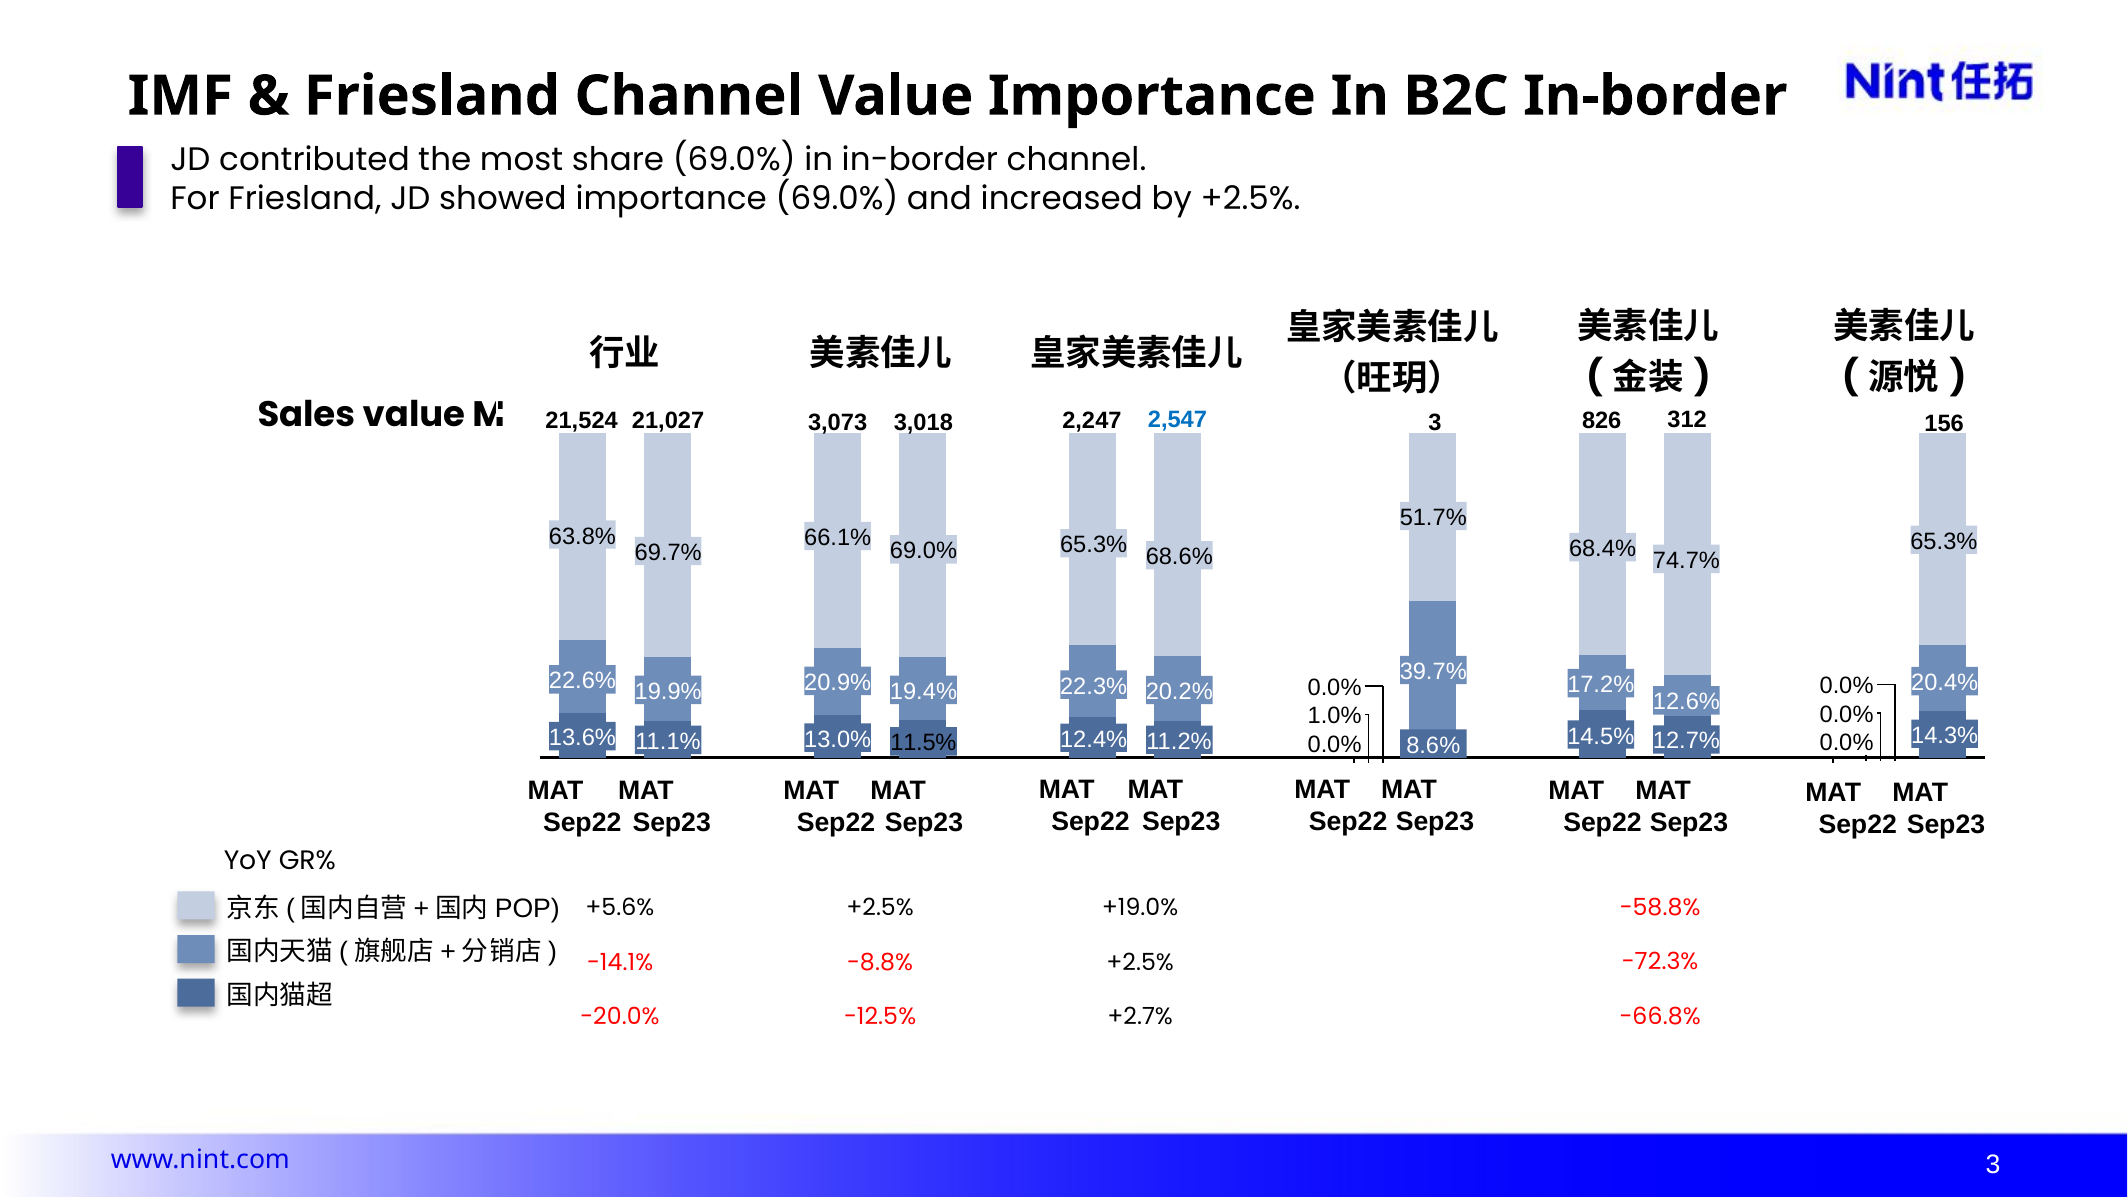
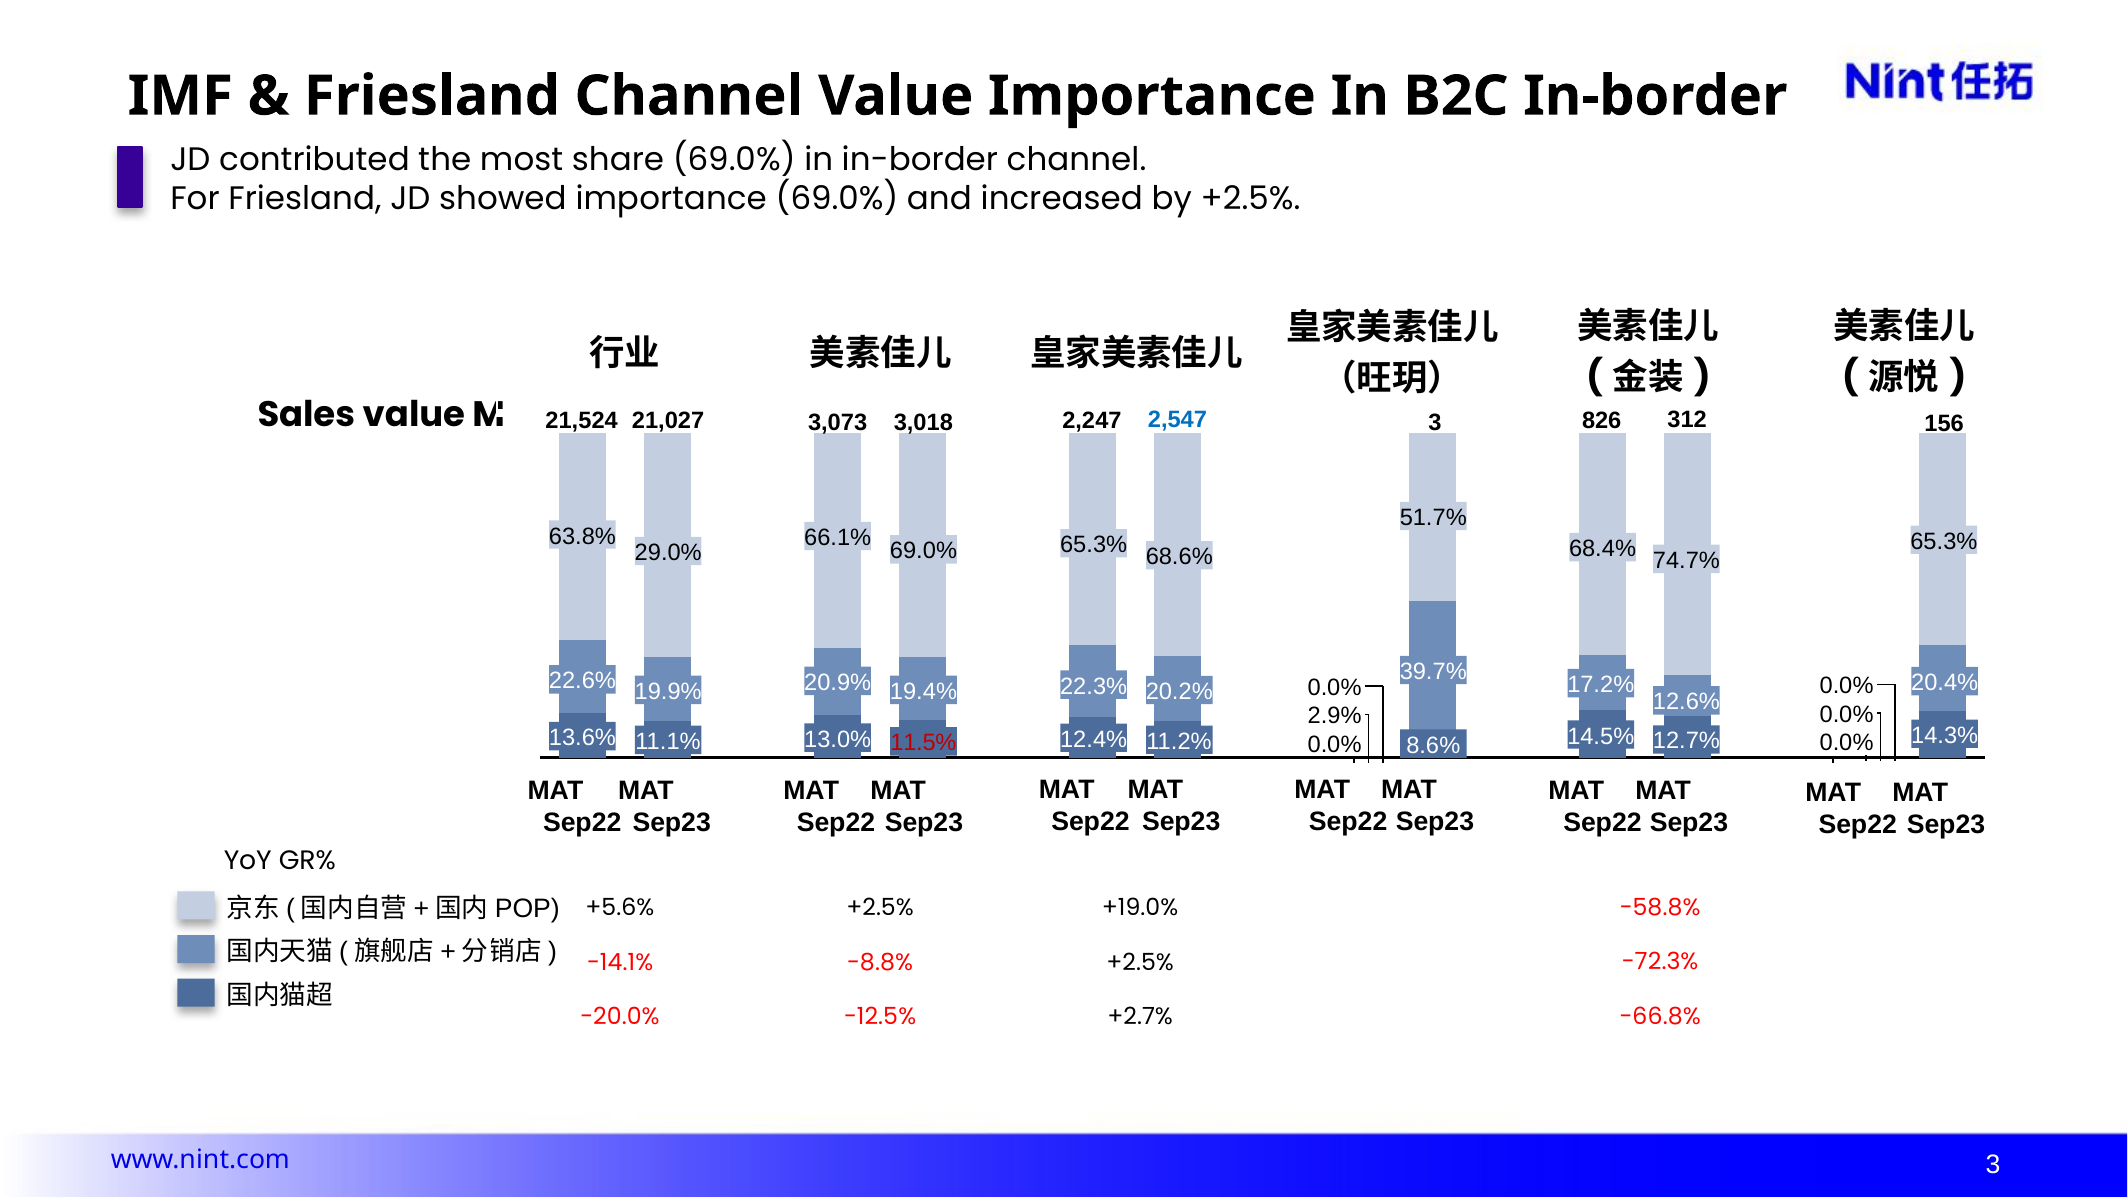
69.7%: 69.7% -> 29.0%
1.0%: 1.0% -> 2.9%
11.5% colour: black -> red
